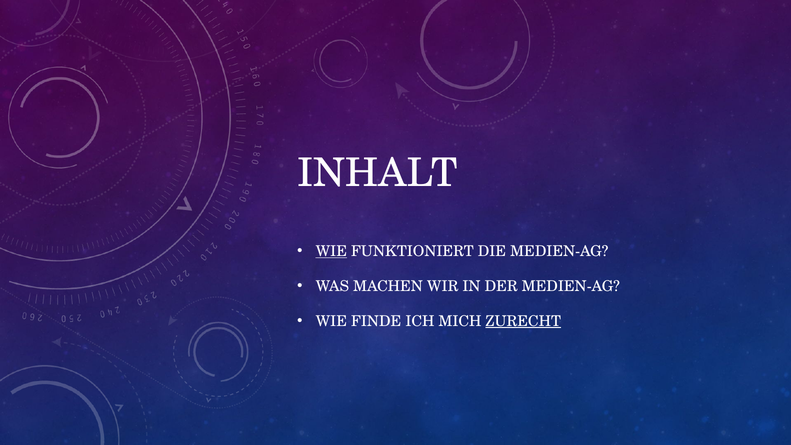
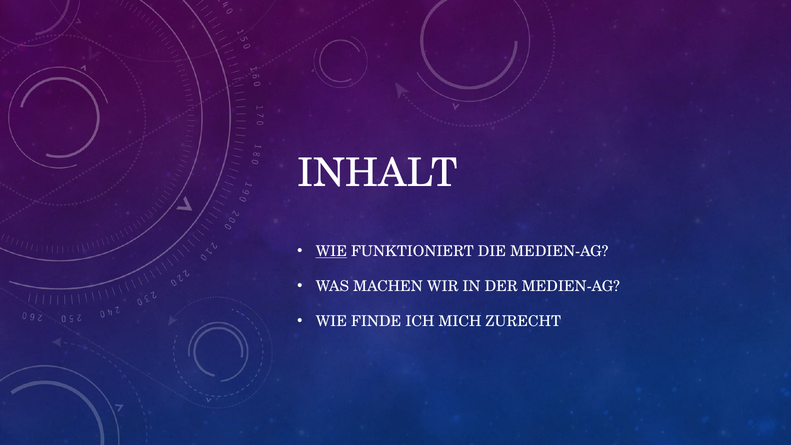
ZURECHT underline: present -> none
